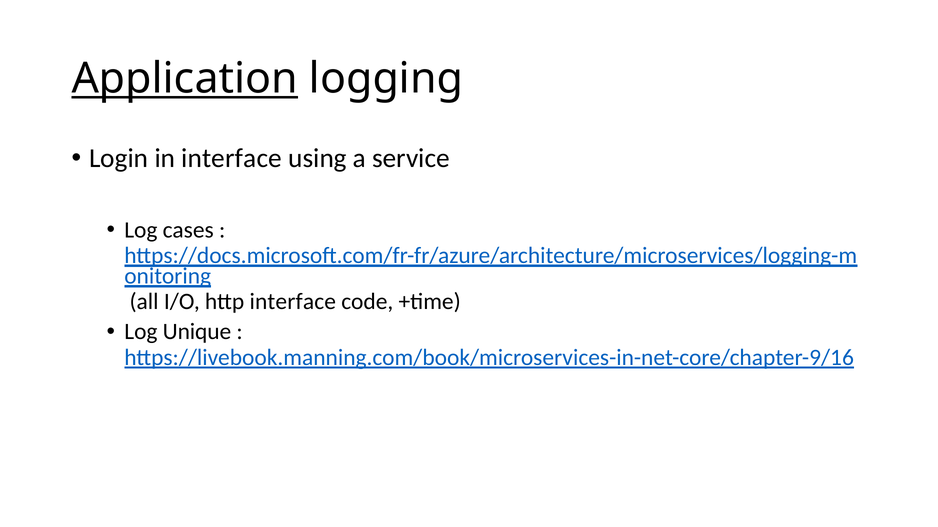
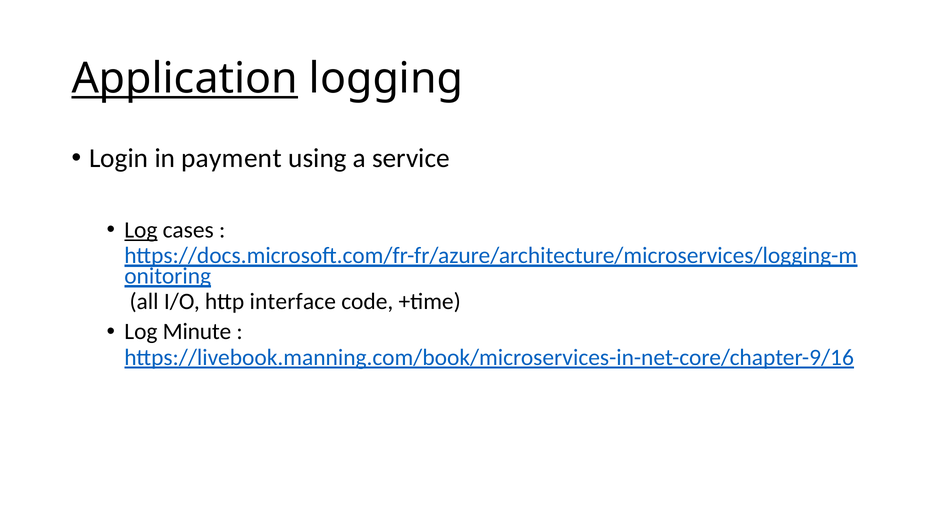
in interface: interface -> payment
Log at (141, 230) underline: none -> present
Unique: Unique -> Minute
